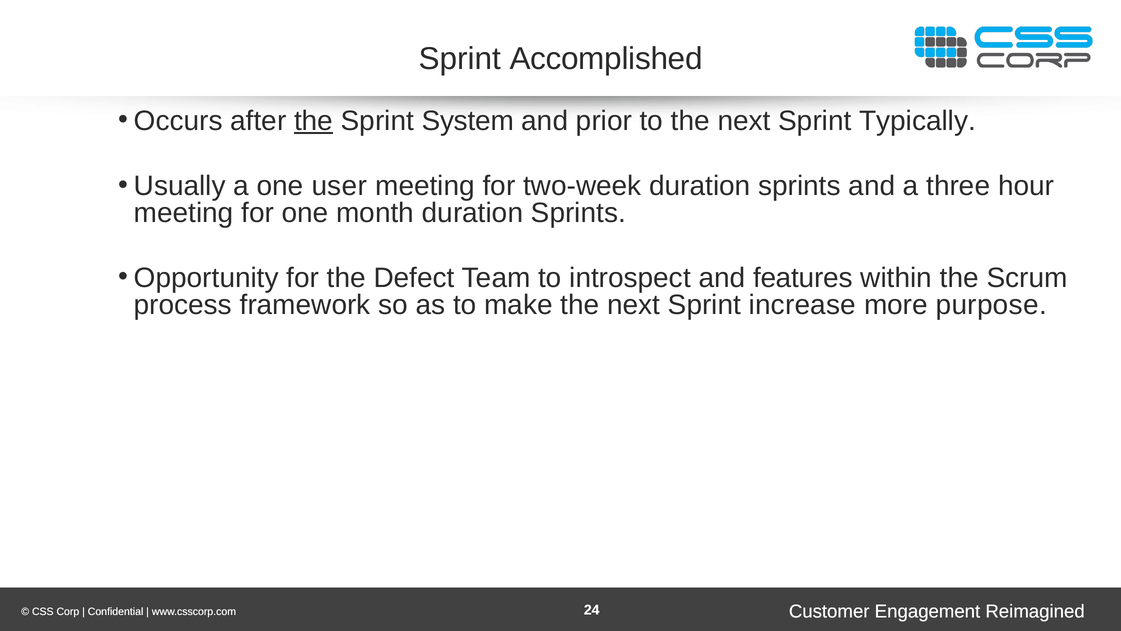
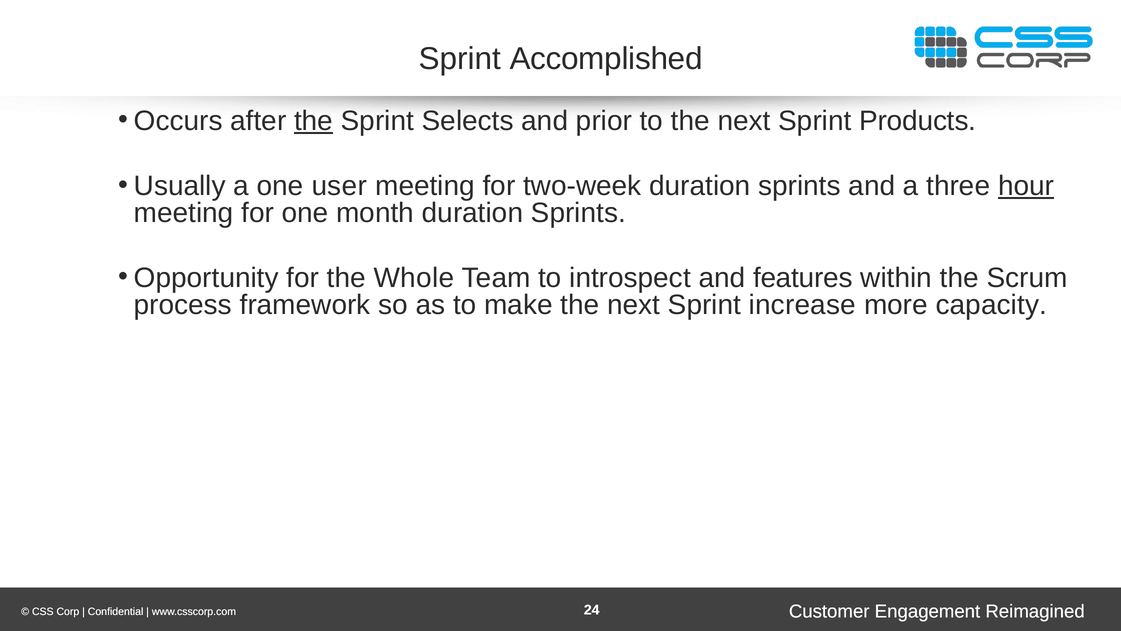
System: System -> Selects
Typically: Typically -> Products
hour underline: none -> present
Defect: Defect -> Whole
purpose: purpose -> capacity
